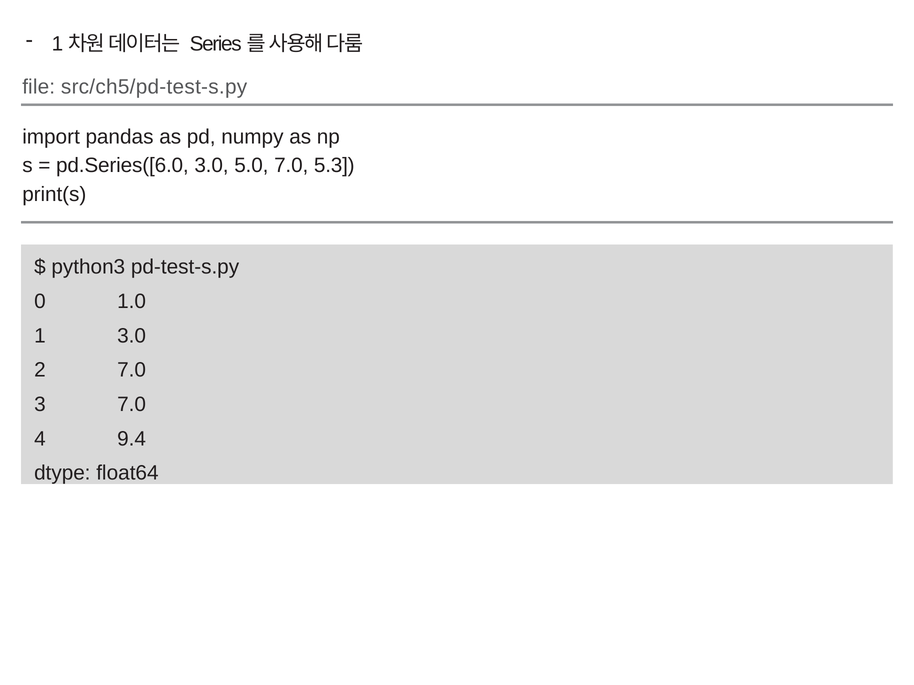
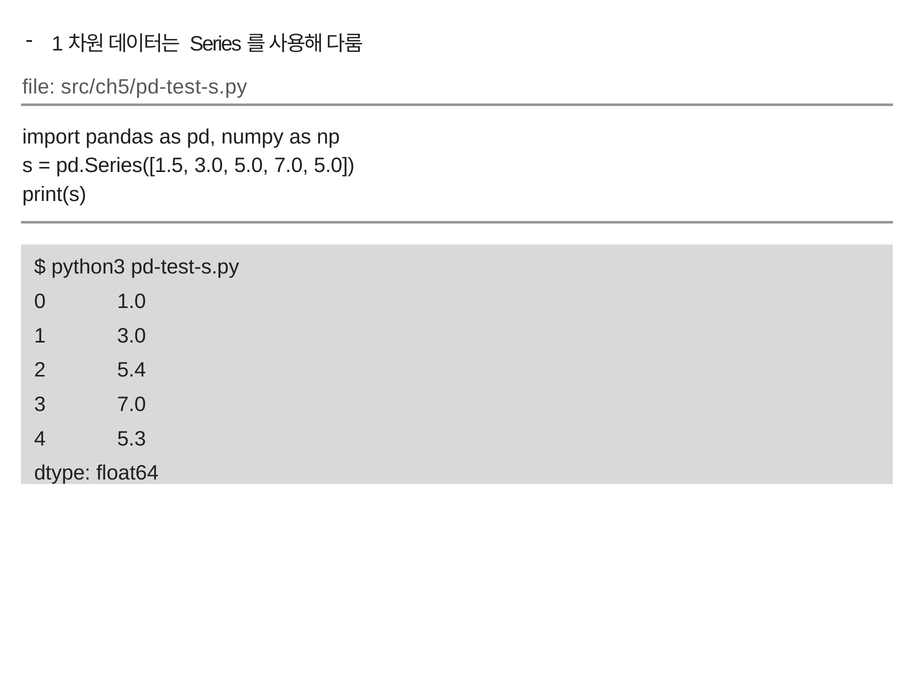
pd.Series([6.0: pd.Series([6.0 -> pd.Series([1.5
7.0 5.3: 5.3 -> 5.0
2 7.0: 7.0 -> 5.4
9.4: 9.4 -> 5.3
